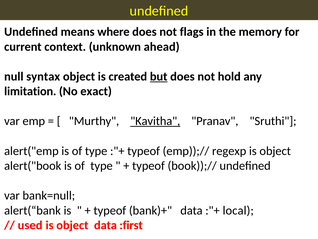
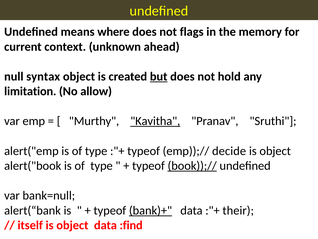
exact: exact -> allow
regexp: regexp -> decide
book));// underline: none -> present
bank)+ underline: none -> present
local: local -> their
used: used -> itself
:first: :first -> :find
